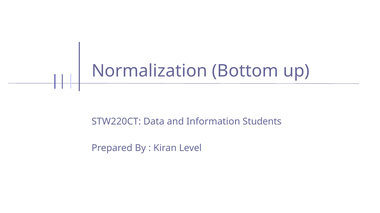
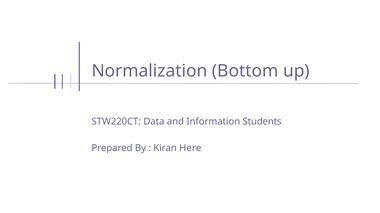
Level: Level -> Here
